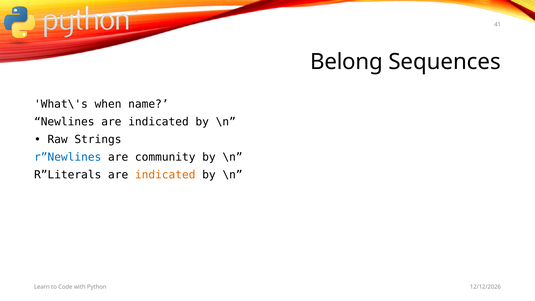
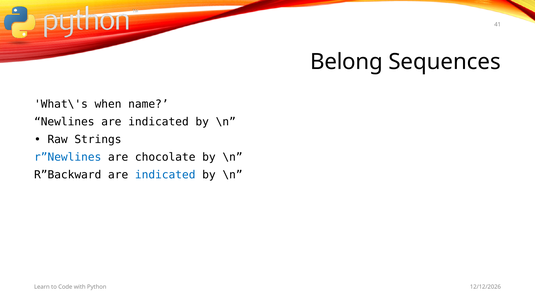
community: community -> chocolate
R”Literals: R”Literals -> R”Backward
indicated at (165, 175) colour: orange -> blue
